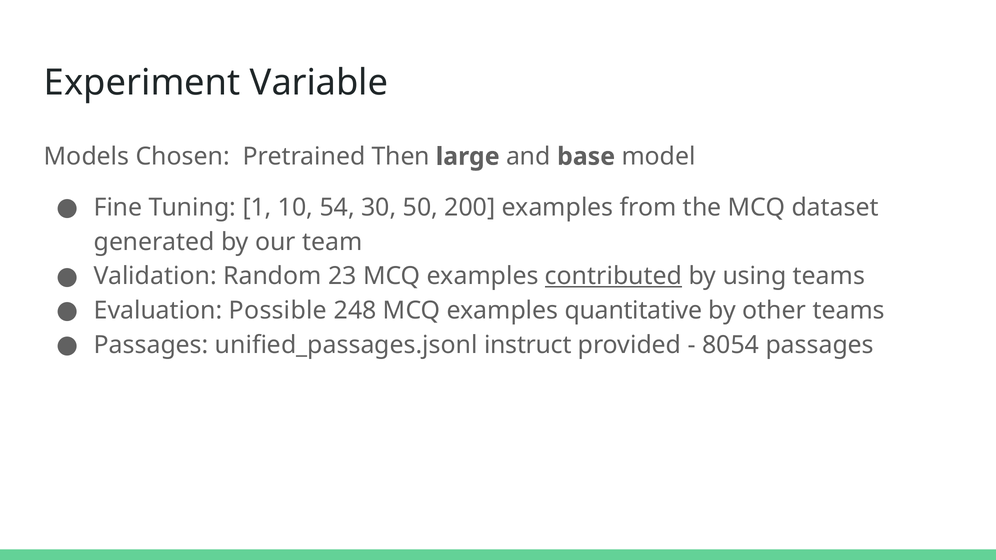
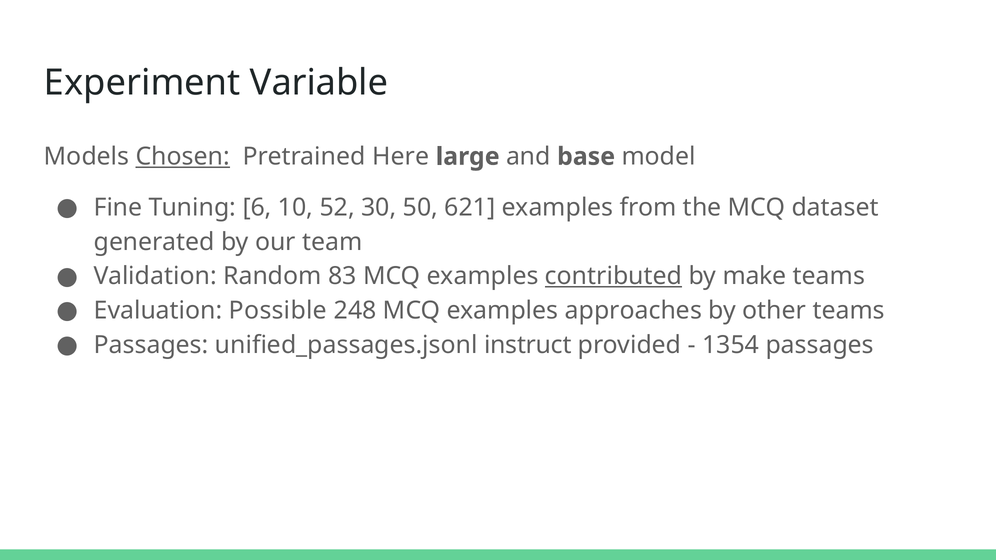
Chosen underline: none -> present
Then: Then -> Here
1: 1 -> 6
54: 54 -> 52
200: 200 -> 621
23: 23 -> 83
using: using -> make
quantitative: quantitative -> approaches
8054: 8054 -> 1354
